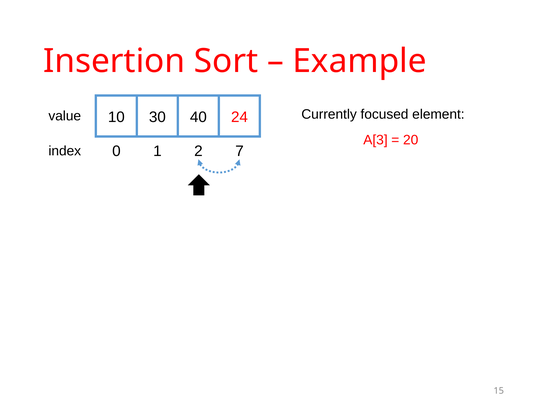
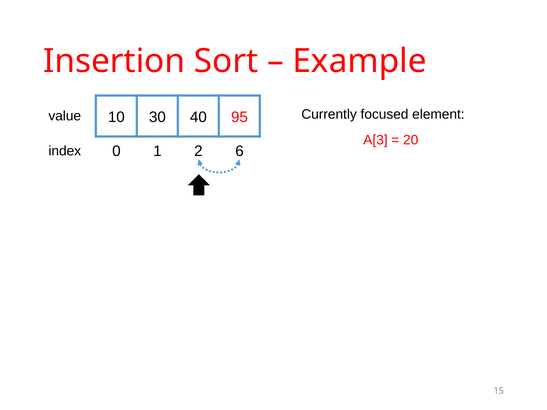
24: 24 -> 95
7: 7 -> 6
